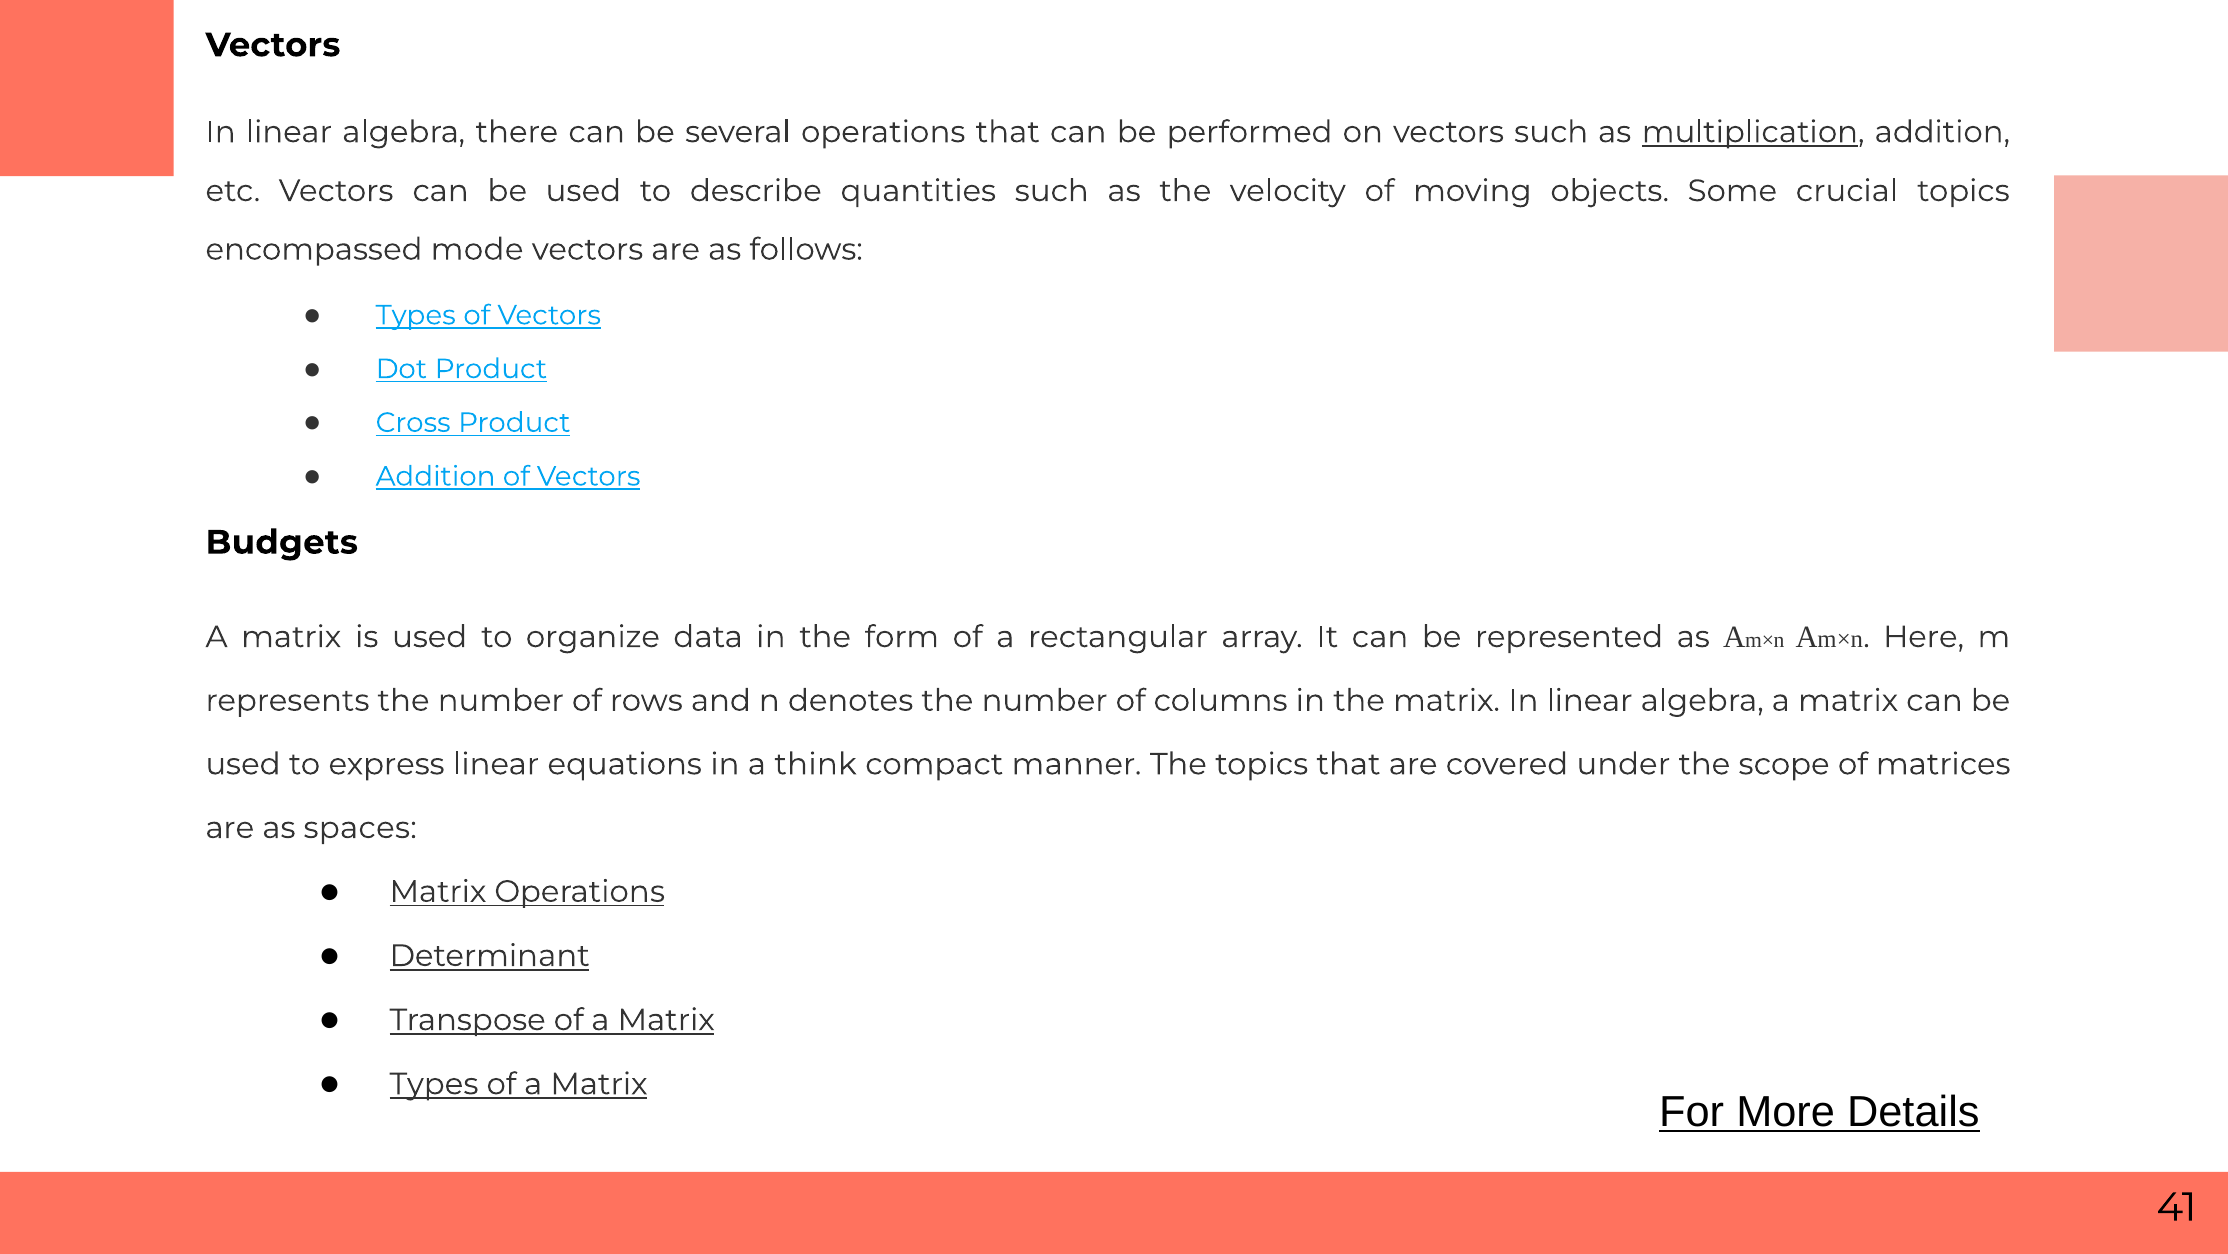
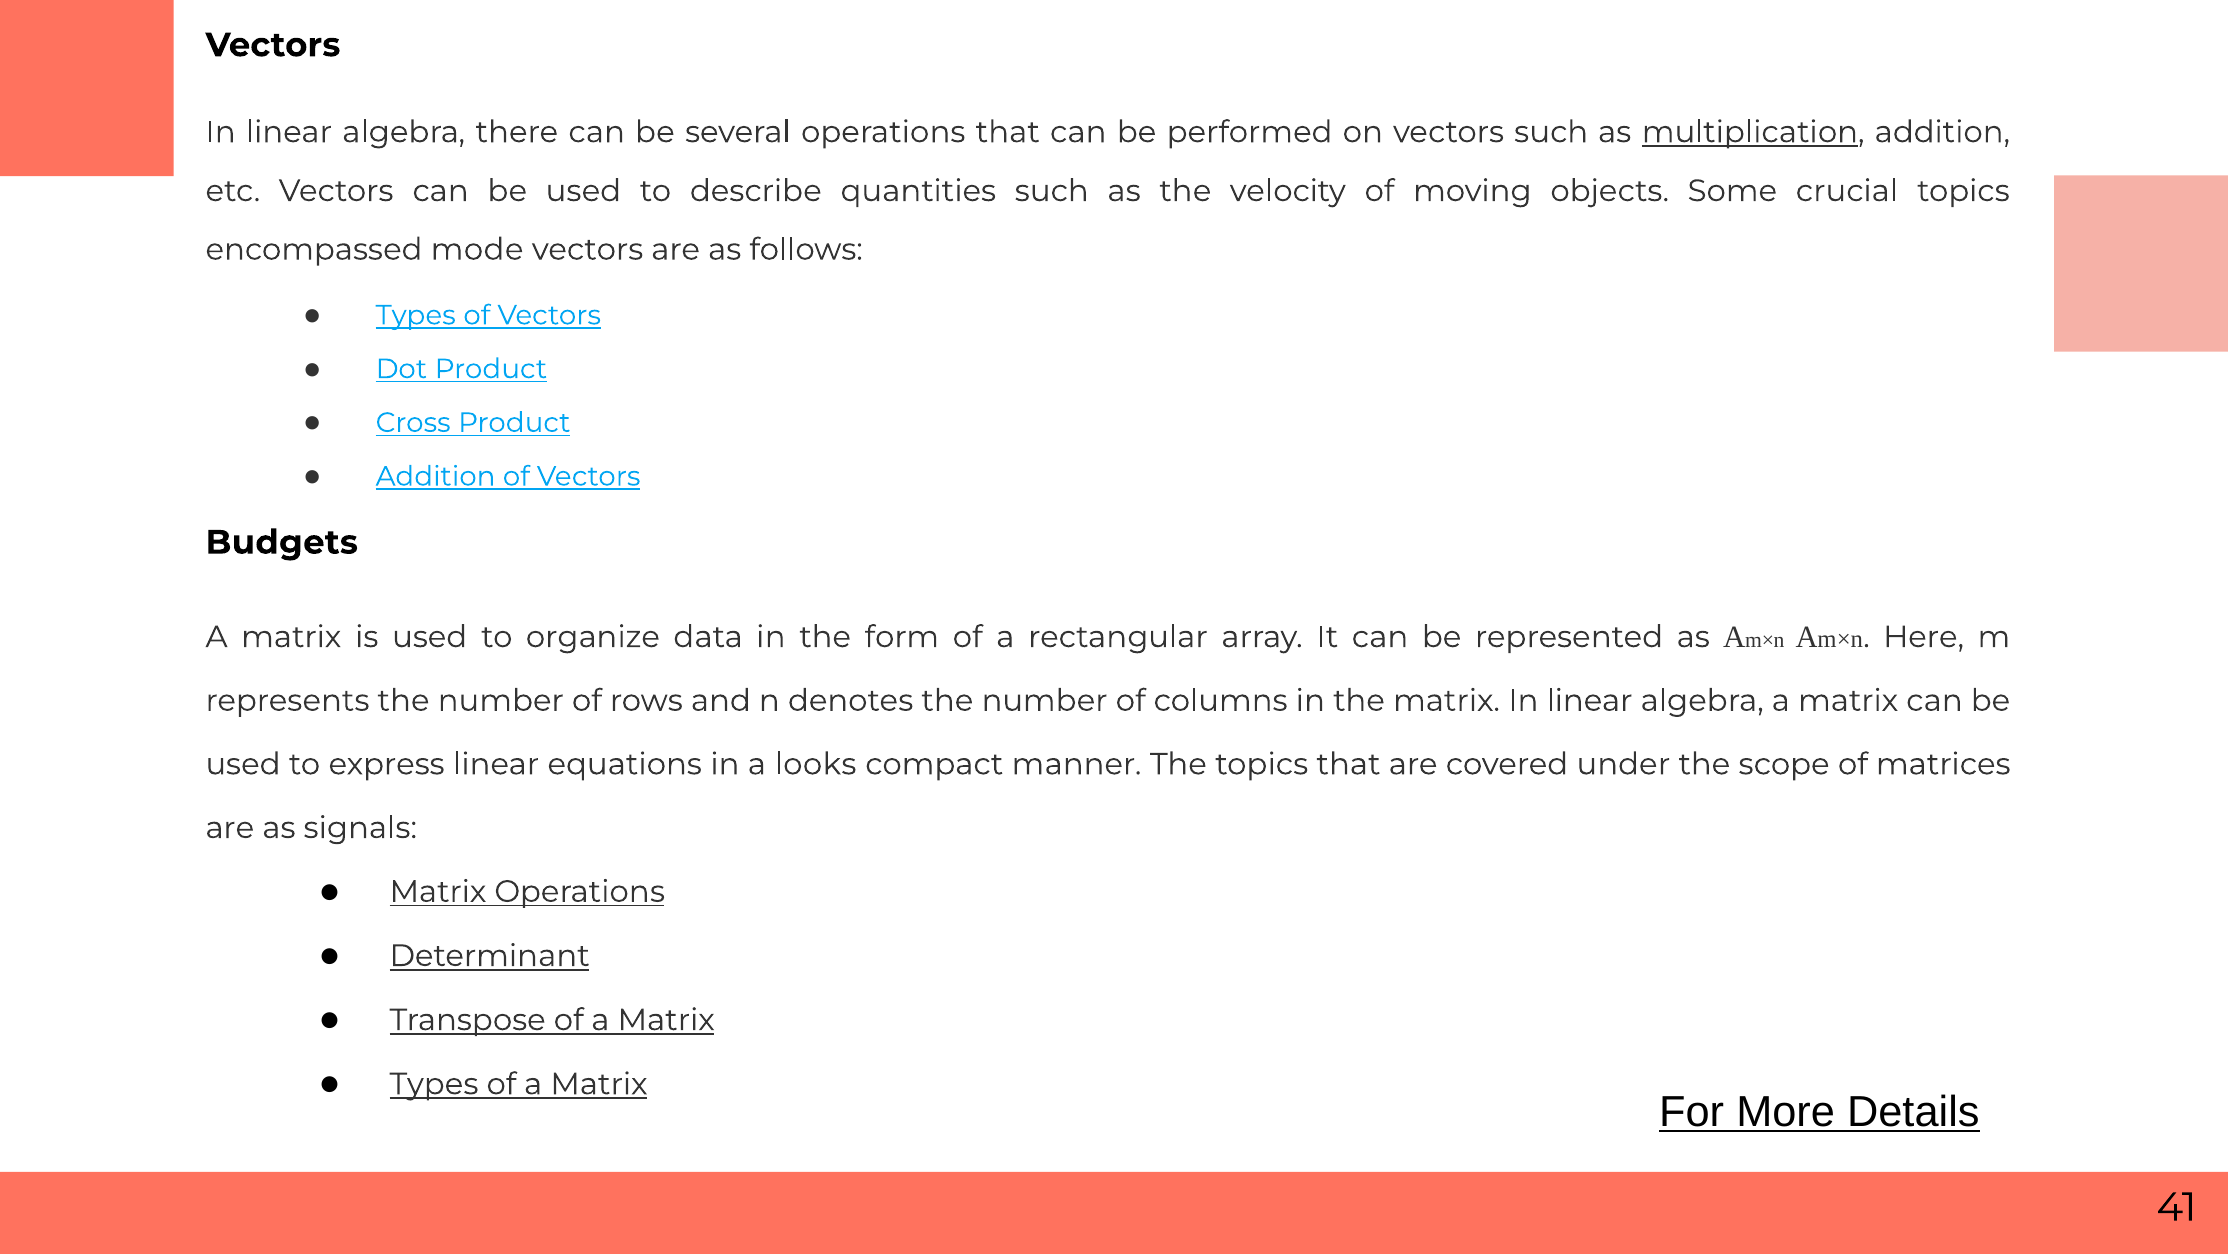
think: think -> looks
spaces: spaces -> signals
